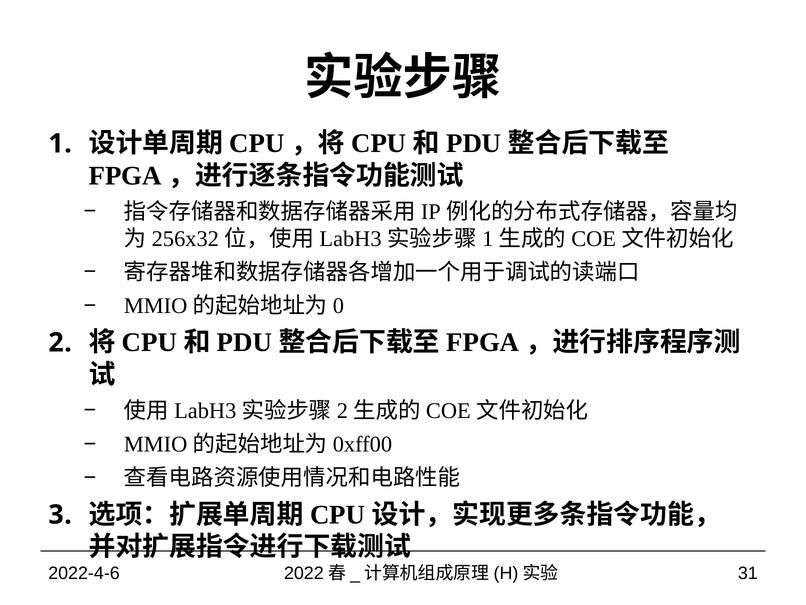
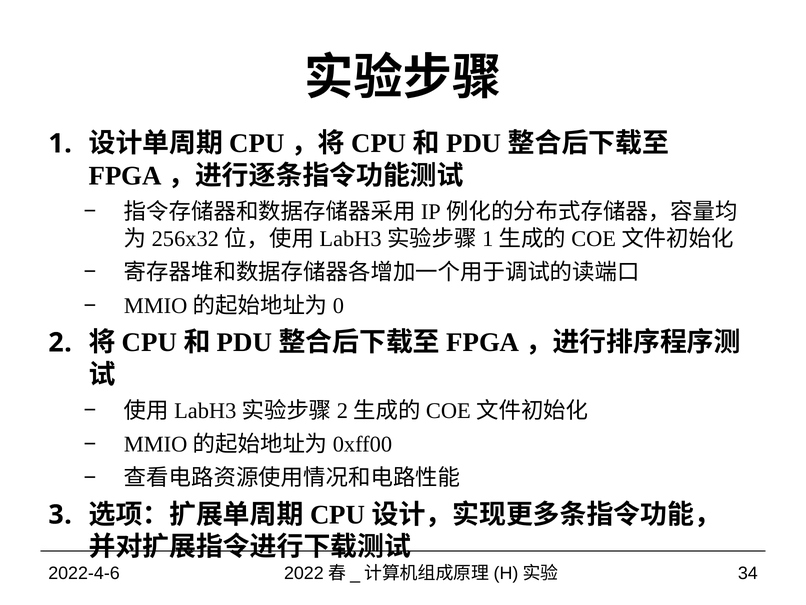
31: 31 -> 34
